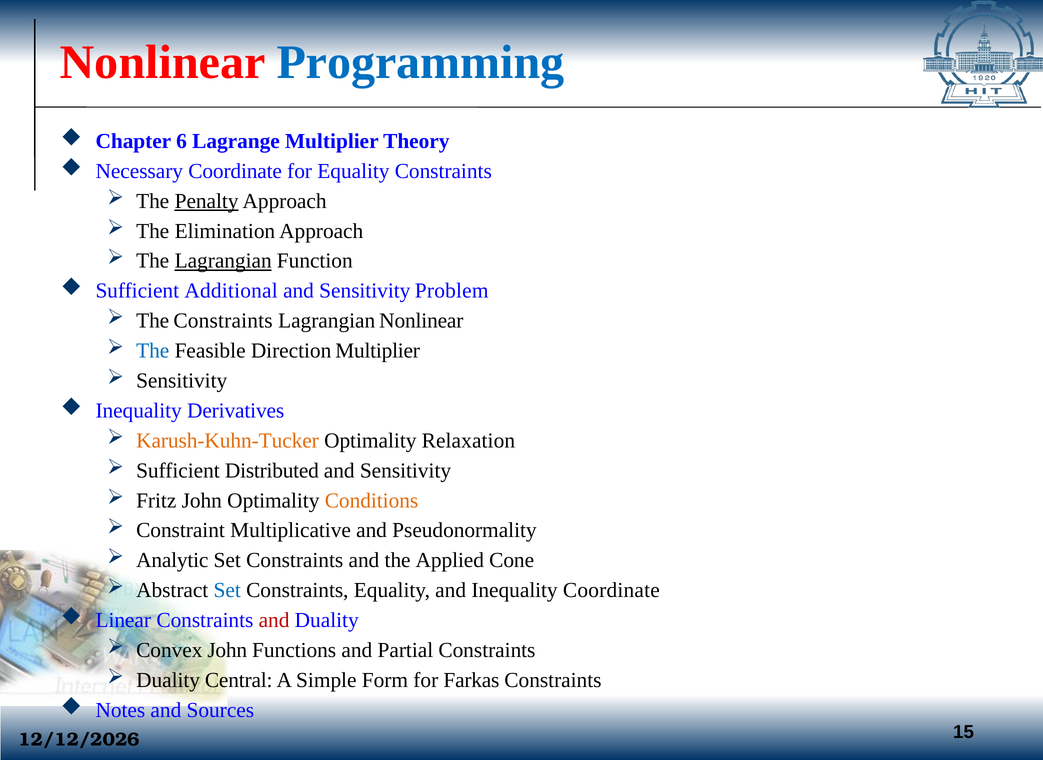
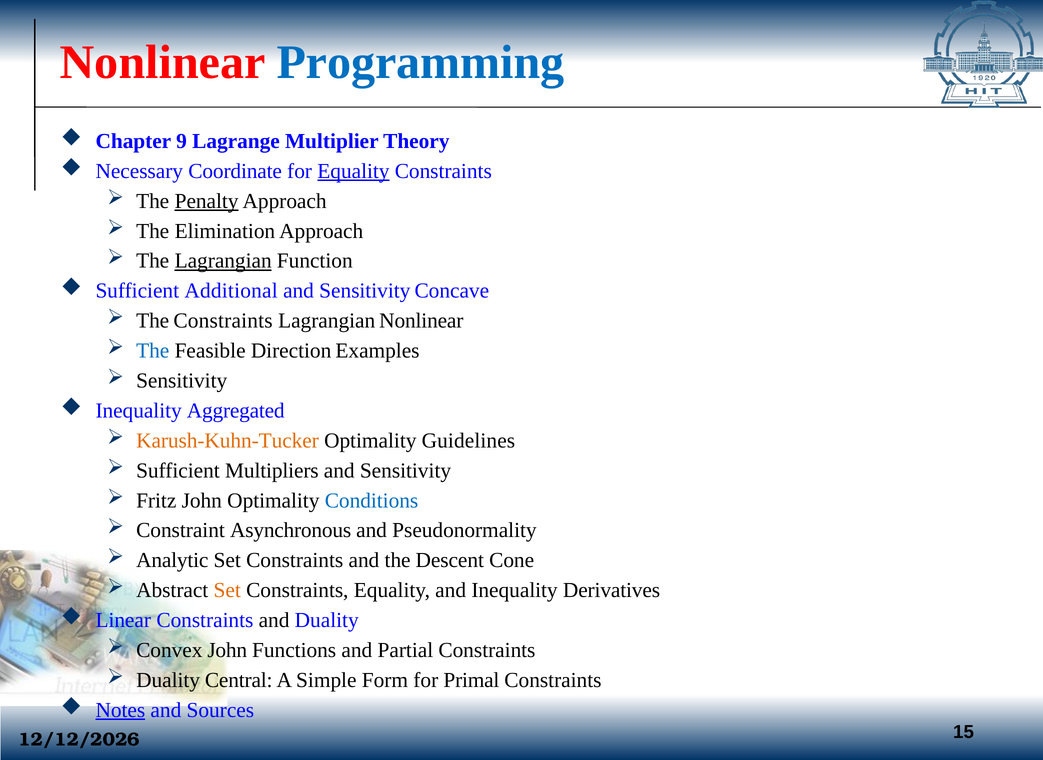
6: 6 -> 9
Equality at (353, 171) underline: none -> present
Problem: Problem -> Concave
Direction Multiplier: Multiplier -> Examples
Derivatives: Derivatives -> Aggregated
Relaxation: Relaxation -> Guidelines
Distributed: Distributed -> Multipliers
Conditions colour: orange -> blue
Multiplicative: Multiplicative -> Asynchronous
Applied: Applied -> Descent
Set at (227, 590) colour: blue -> orange
Inequality Coordinate: Coordinate -> Derivatives
and at (274, 620) colour: red -> black
Farkas: Farkas -> Primal
Notes underline: none -> present
